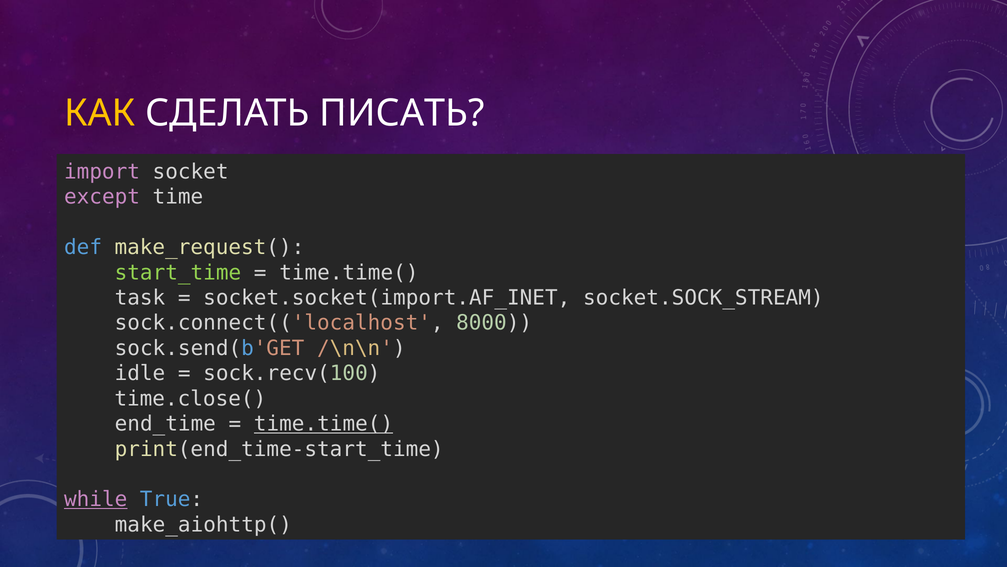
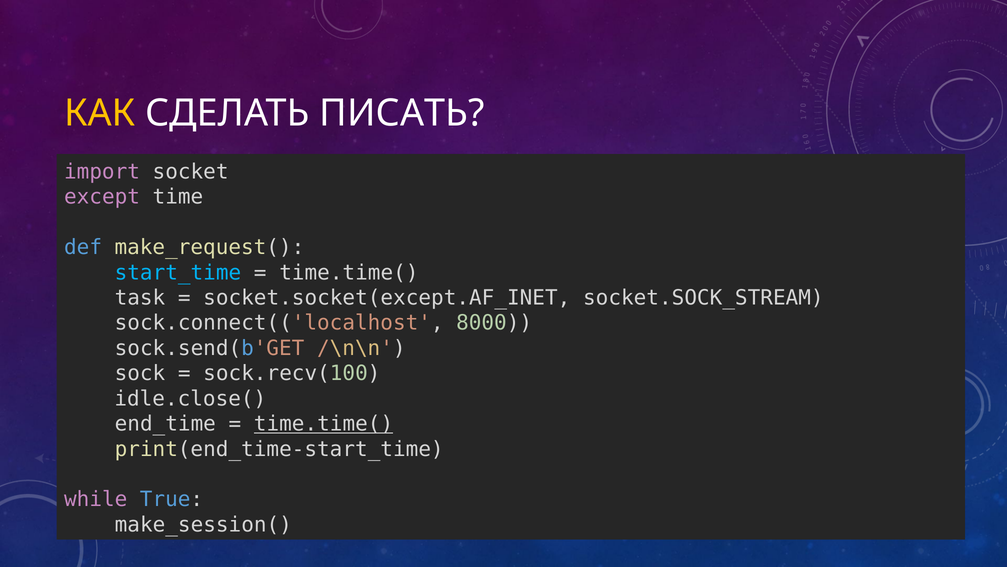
start_time colour: light green -> light blue
socket.socket(import.AF_INET: socket.socket(import.AF_INET -> socket.socket(except.AF_INET
idle: idle -> sock
time.close(: time.close( -> idle.close(
while underline: present -> none
make_aiohttp(: make_aiohttp( -> make_session(
